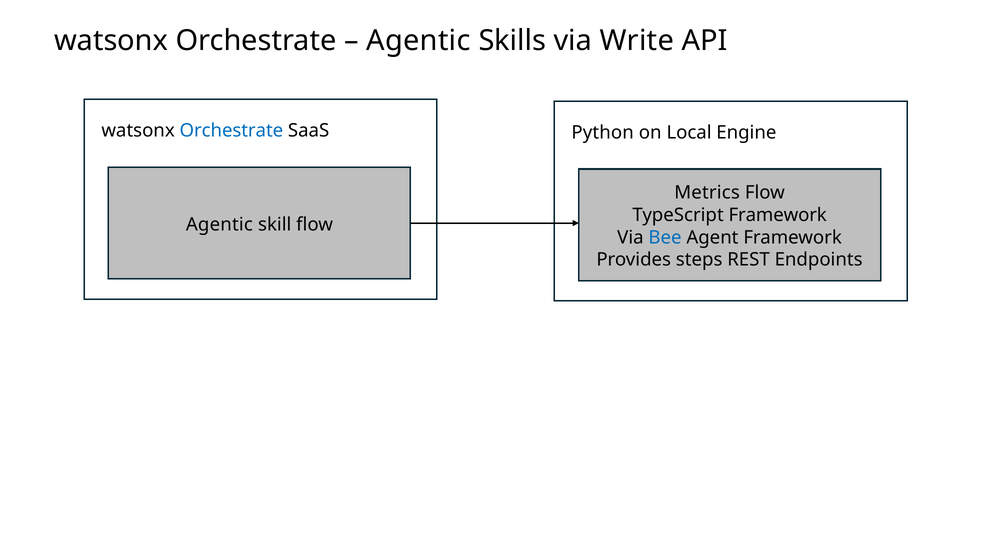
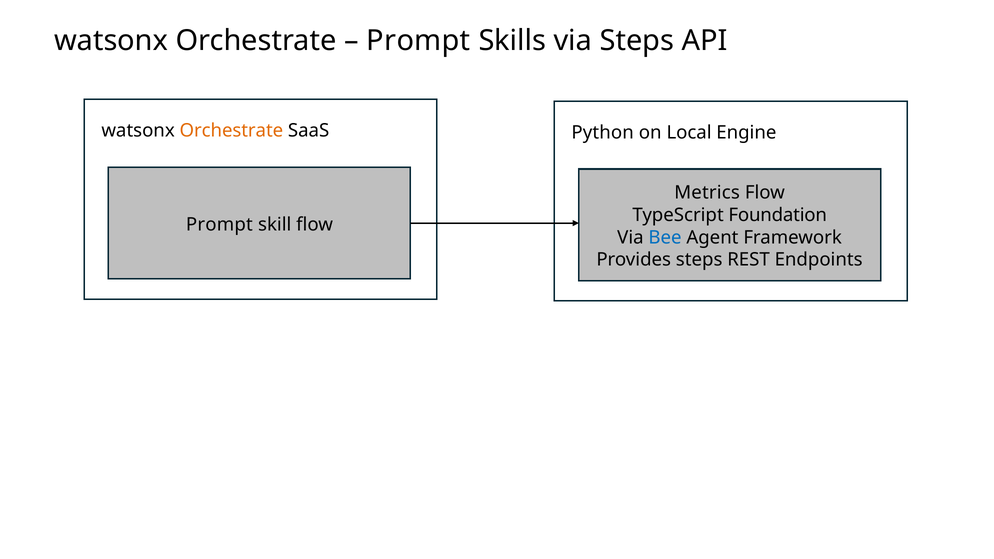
Agentic at (418, 41): Agentic -> Prompt
via Write: Write -> Steps
Orchestrate at (231, 131) colour: blue -> orange
TypeScript Framework: Framework -> Foundation
Agentic at (219, 224): Agentic -> Prompt
